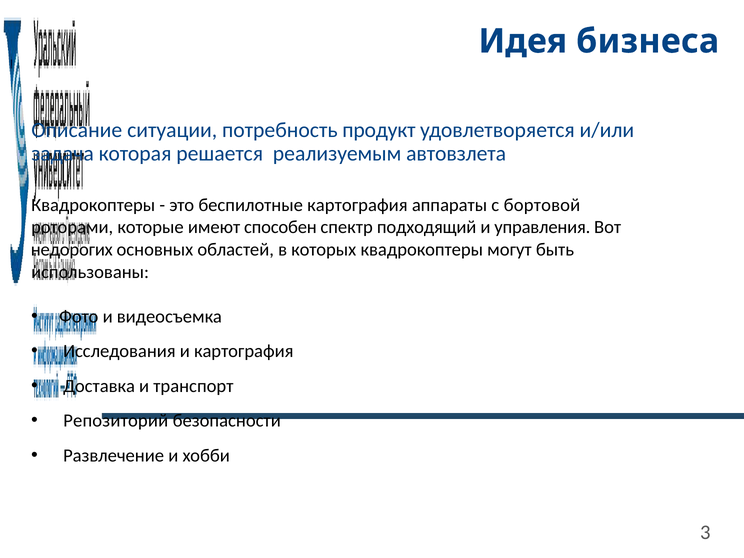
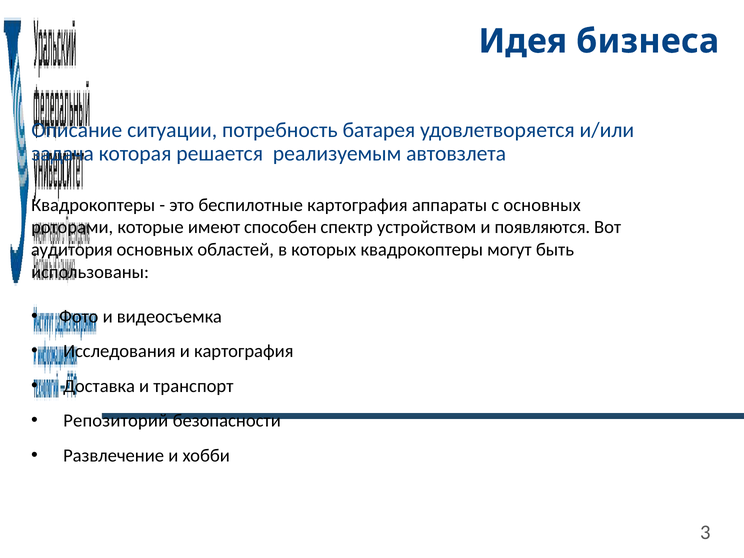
продукт: продукт -> батарея
с бортовой: бортовой -> основных
подходящий: подходящий -> устройством
управления: управления -> появляются
недорогих: недорогих -> аудитория
